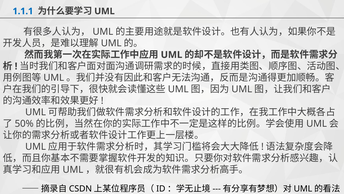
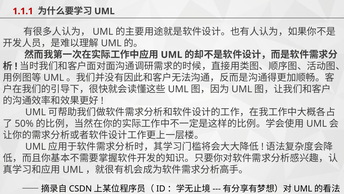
1.1.1 colour: blue -> red
